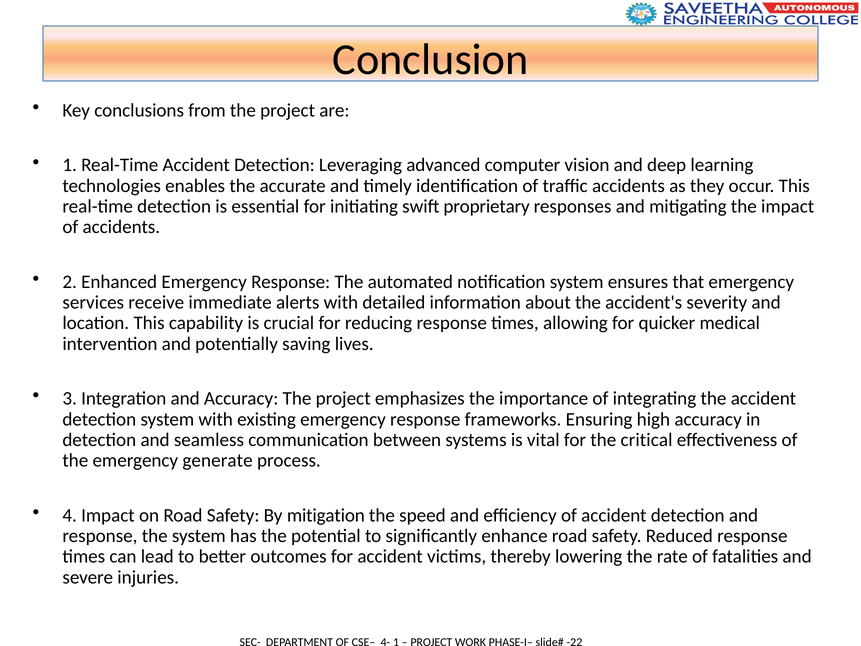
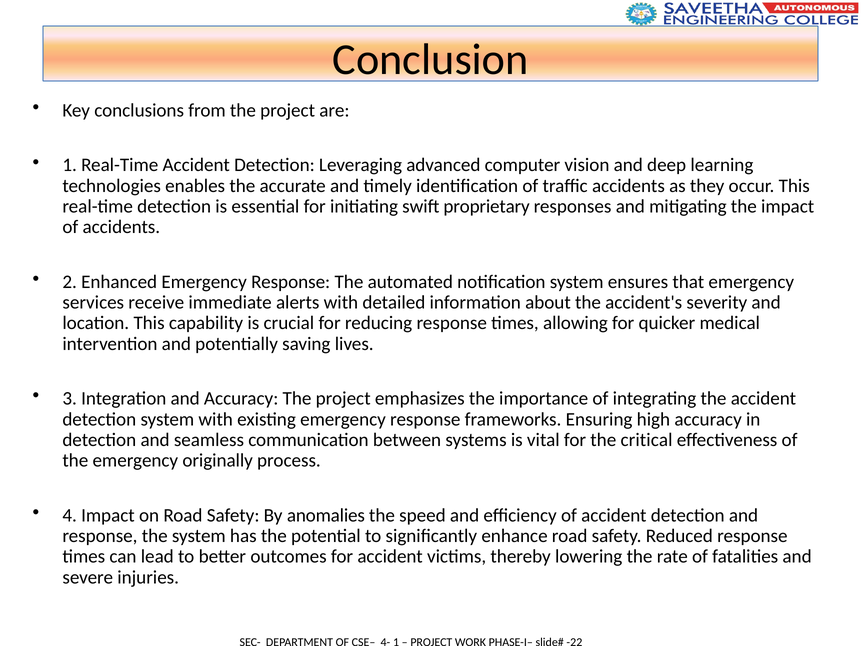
generate: generate -> originally
mitigation: mitigation -> anomalies
